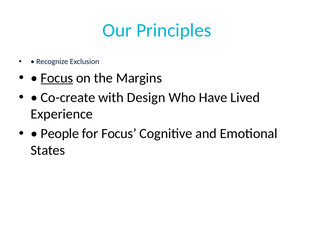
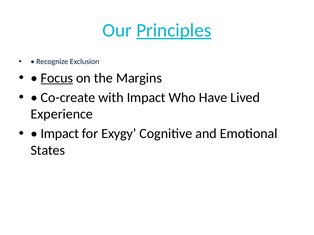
Principles underline: none -> present
with Design: Design -> Impact
People at (60, 134): People -> Impact
for Focus: Focus -> Exygy
